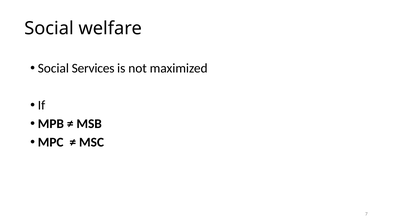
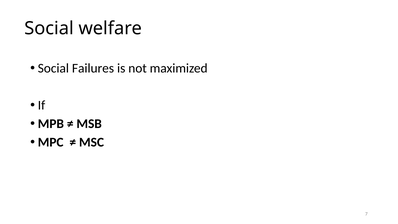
Services: Services -> Failures
